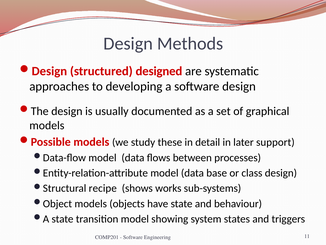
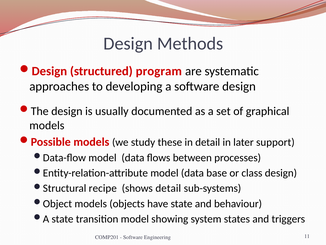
designed: designed -> program
shows works: works -> detail
